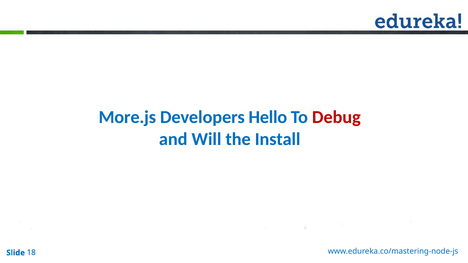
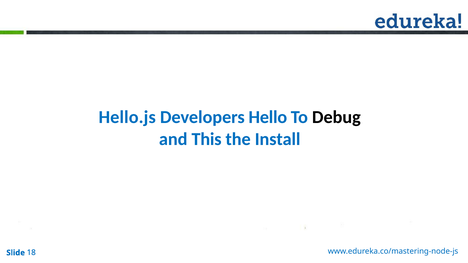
More.js: More.js -> Hello.js
Debug colour: red -> black
Will: Will -> This
